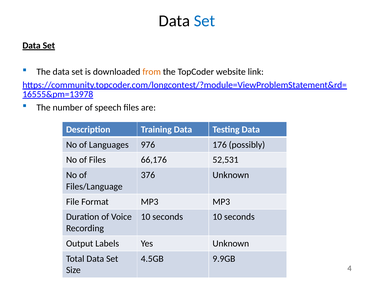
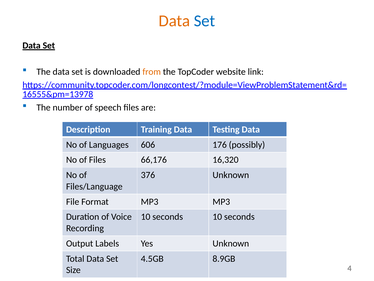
Data at (174, 21) colour: black -> orange
976: 976 -> 606
52,531: 52,531 -> 16,320
9.9GB: 9.9GB -> 8.9GB
